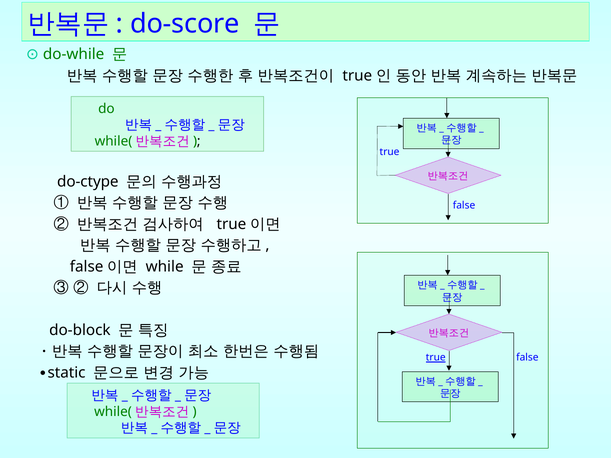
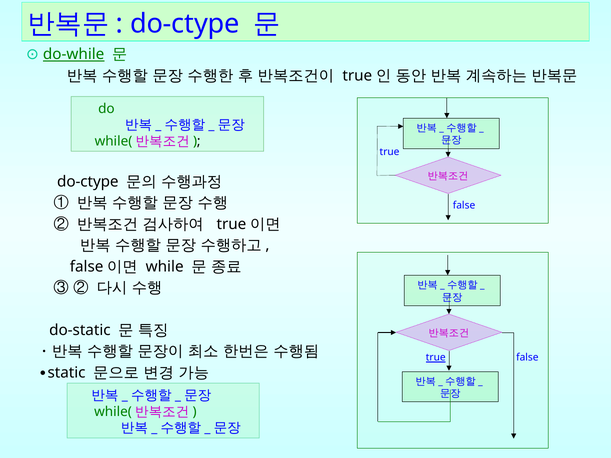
do-score at (185, 24): do-score -> do-ctype
do-while underline: none -> present
do-block: do-block -> do-static
